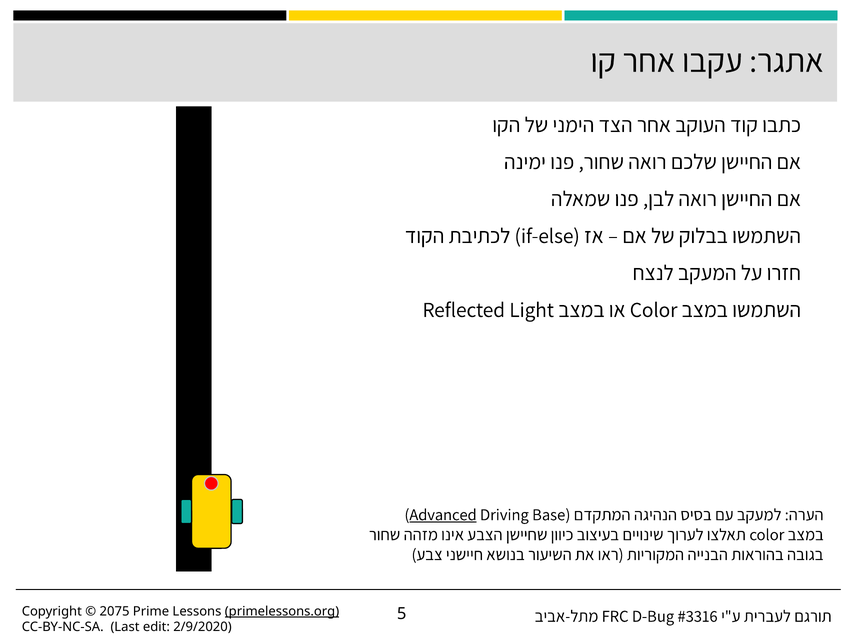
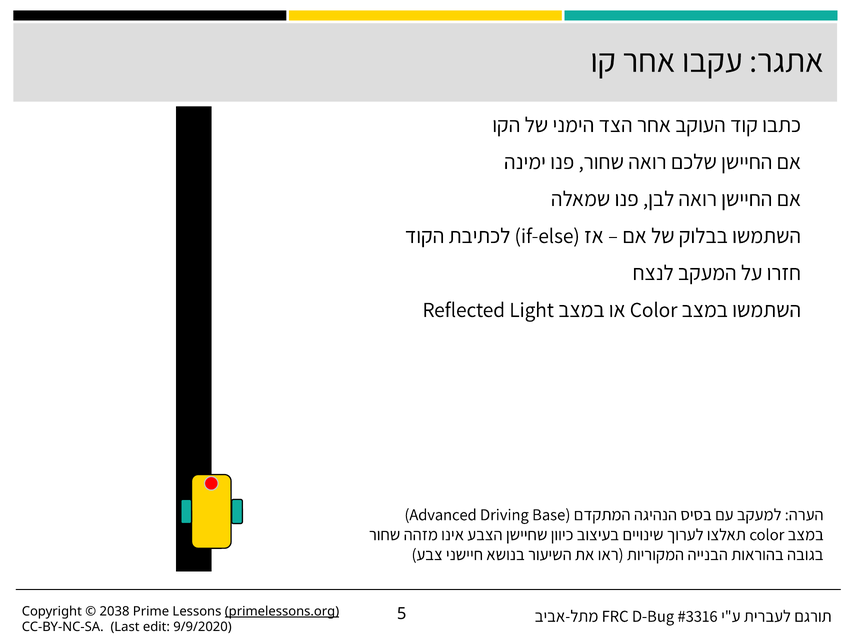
Advanced underline: present -> none
2075: 2075 -> 2038
2/9/2020: 2/9/2020 -> 9/9/2020
